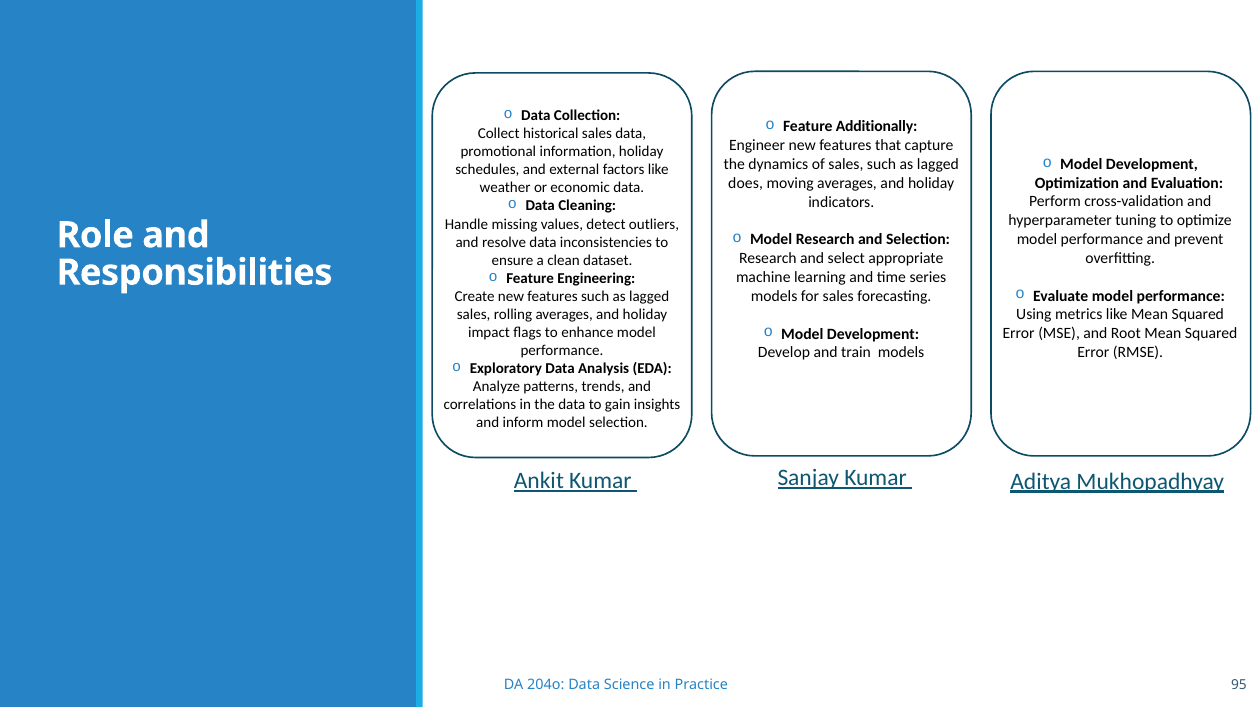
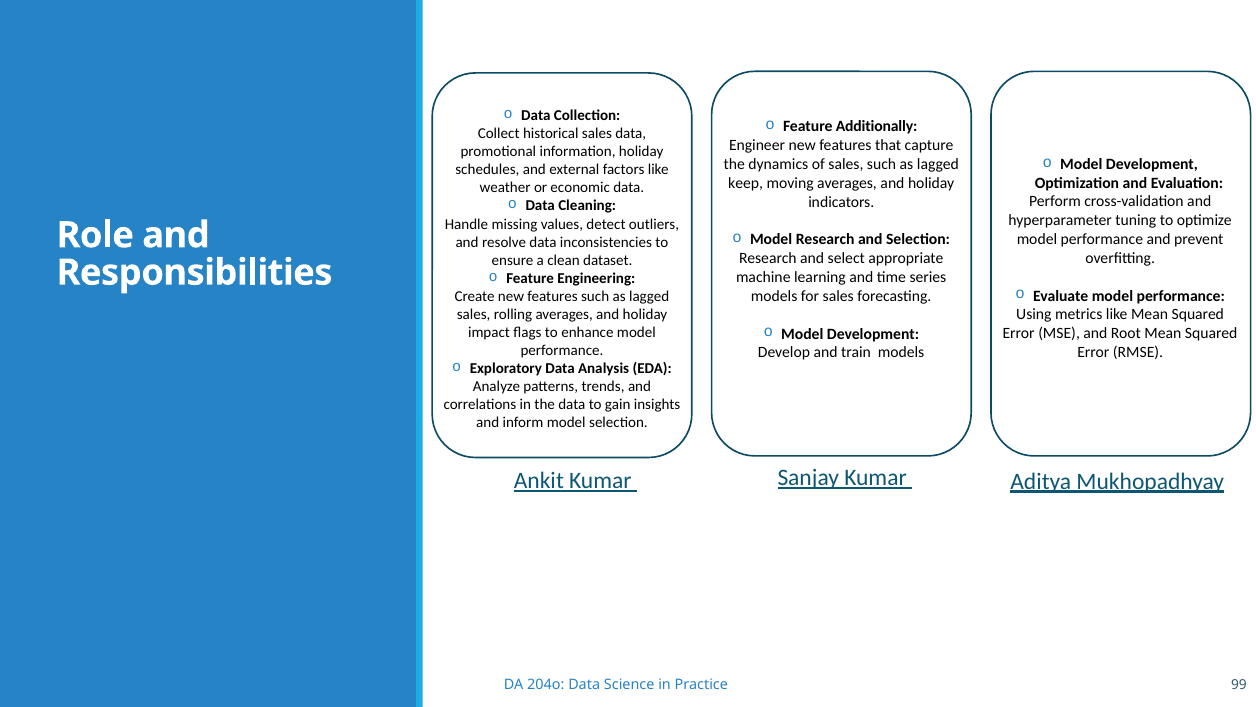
does: does -> keep
95: 95 -> 99
